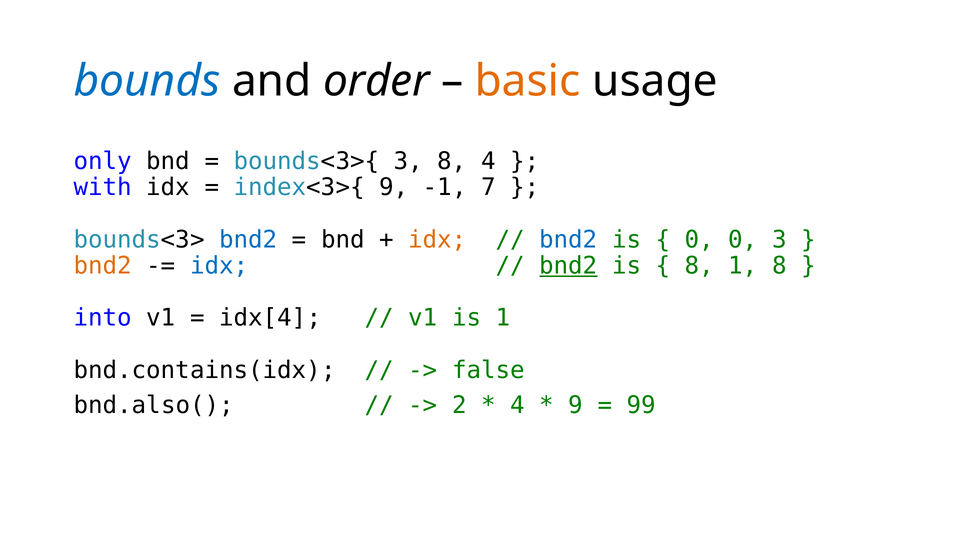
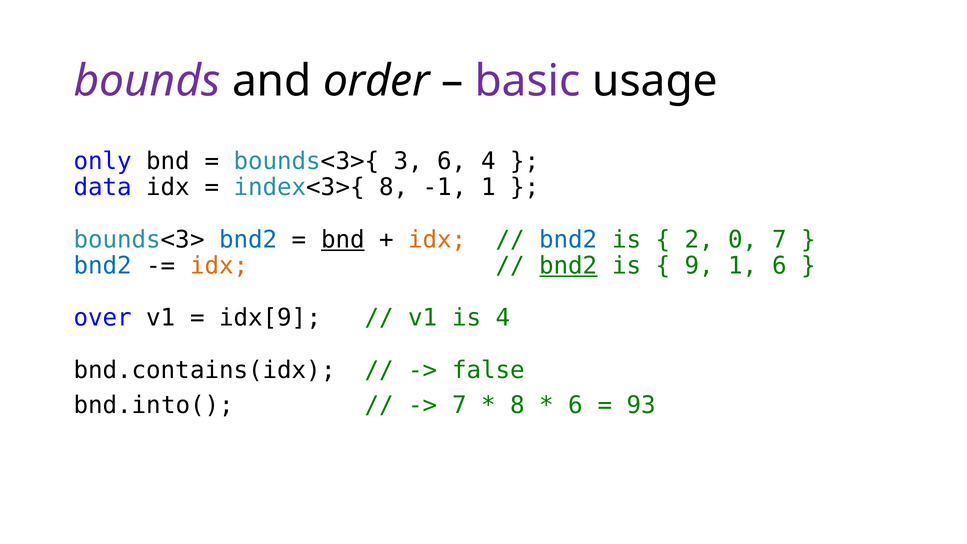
bounds colour: blue -> purple
basic colour: orange -> purple
3 8: 8 -> 6
with: with -> data
index<3>{ 9: 9 -> 8
-1 7: 7 -> 1
bnd at (343, 240) underline: none -> present
0 at (699, 240): 0 -> 2
0 3: 3 -> 7
bnd2 at (103, 266) colour: orange -> blue
idx at (219, 266) colour: blue -> orange
8 at (699, 266): 8 -> 9
1 8: 8 -> 6
into: into -> over
idx[4: idx[4 -> idx[9
is 1: 1 -> 4
bnd.also(: bnd.also( -> bnd.into(
2 at (459, 405): 2 -> 7
4 at (518, 405): 4 -> 8
9 at (576, 405): 9 -> 6
99: 99 -> 93
